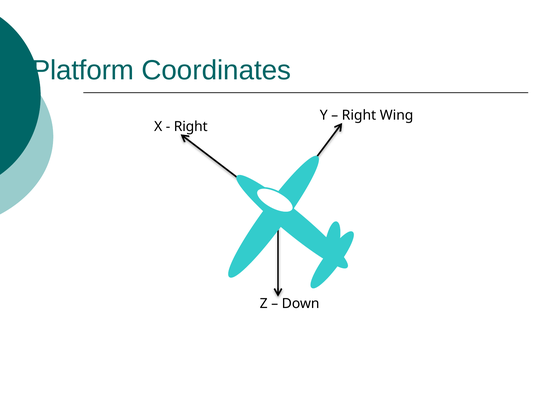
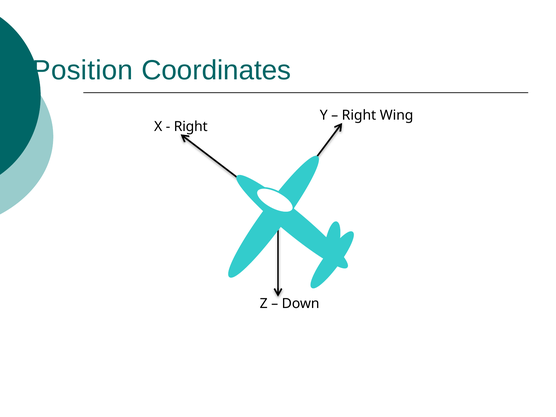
Platform: Platform -> Position
